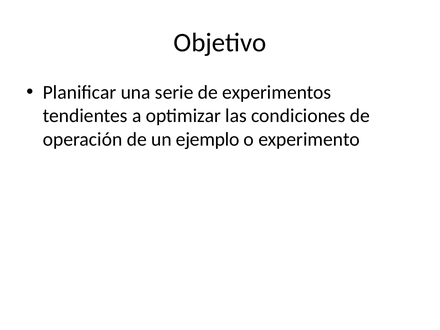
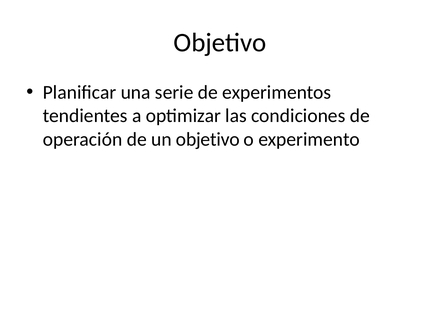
un ejemplo: ejemplo -> objetivo
